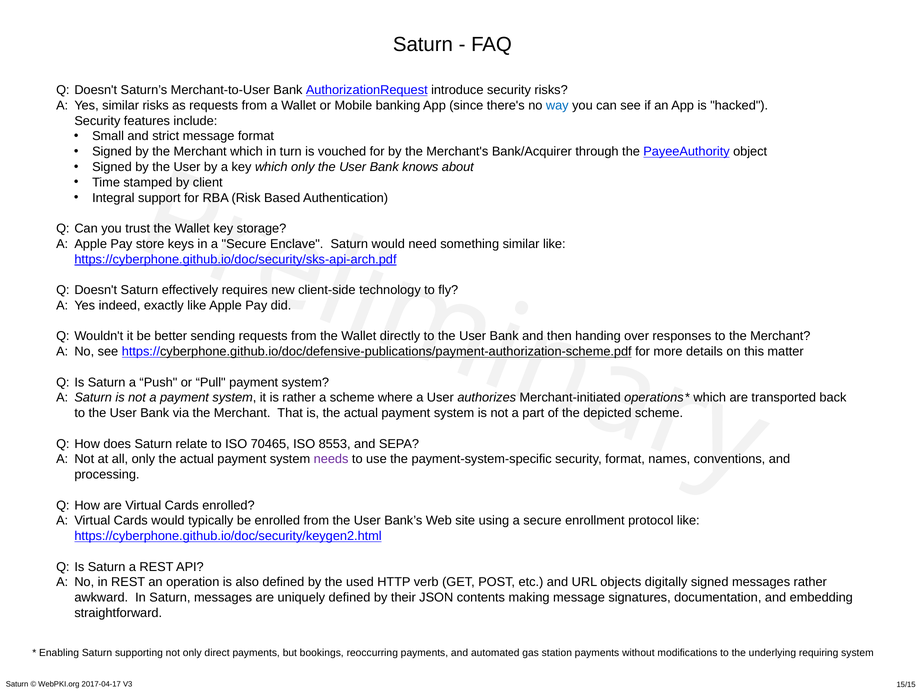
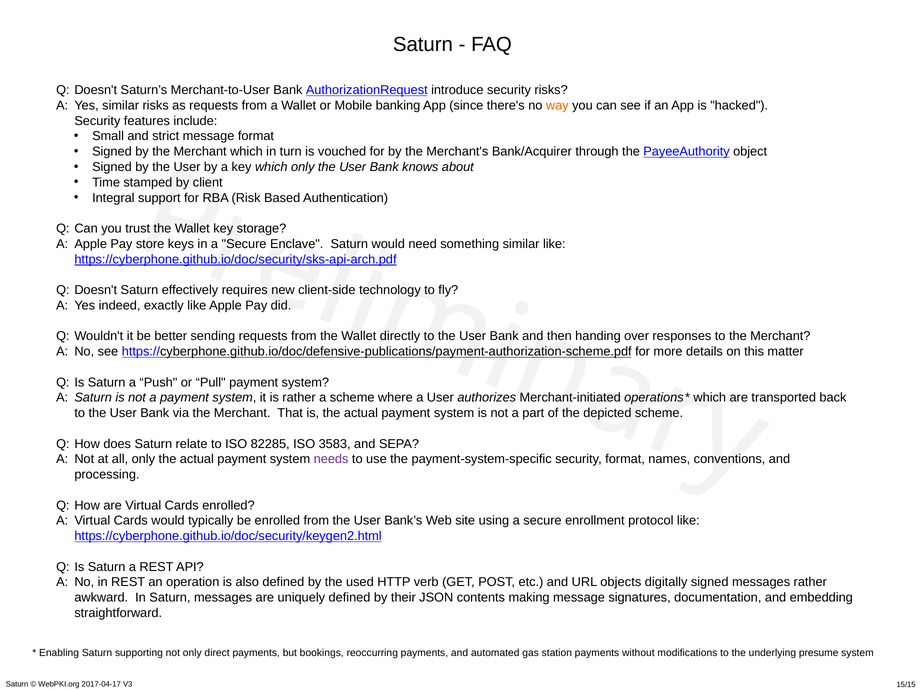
way colour: blue -> orange
70465: 70465 -> 82285
8553: 8553 -> 3583
requiring: requiring -> presume
